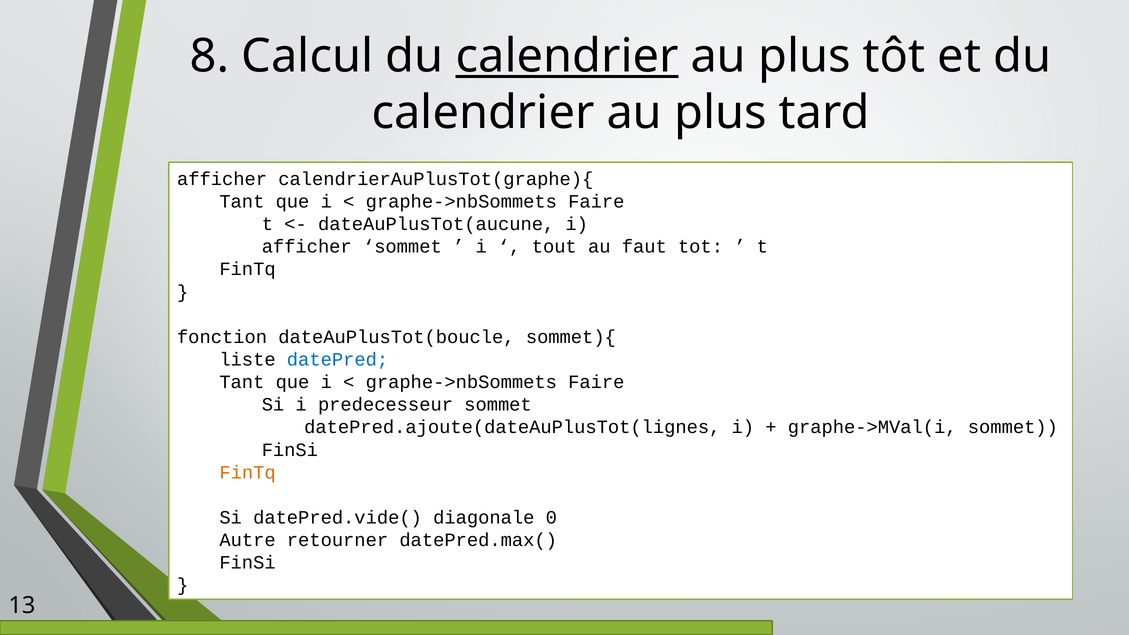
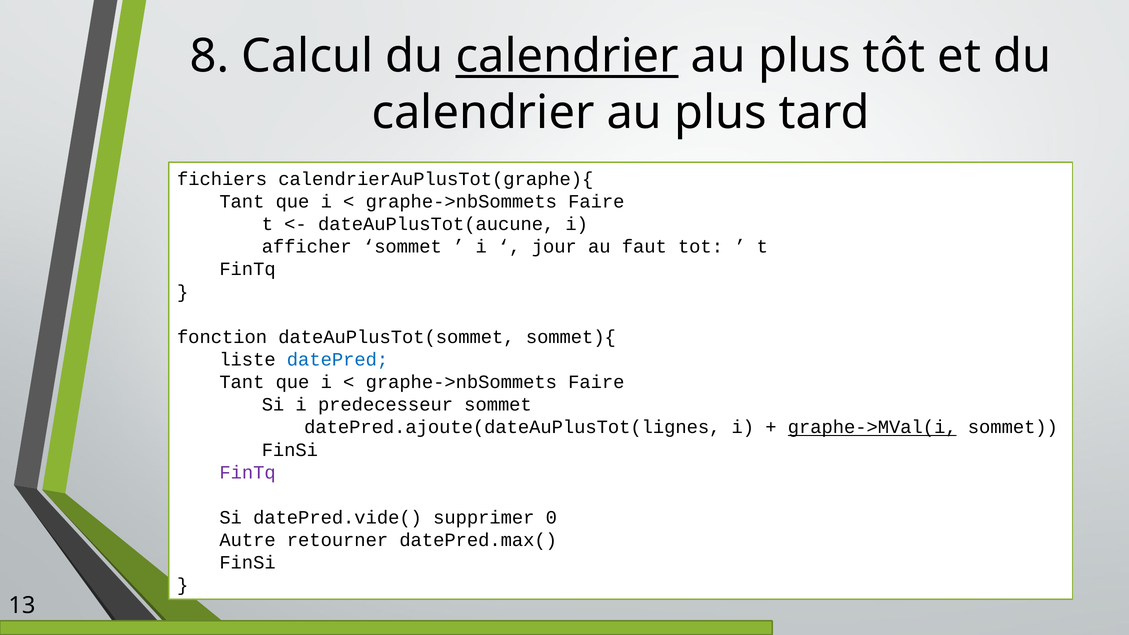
afficher at (222, 179): afficher -> fichiers
tout: tout -> jour
dateAuPlusTot(boucle: dateAuPlusTot(boucle -> dateAuPlusTot(sommet
graphe->MVal(i underline: none -> present
FinTq at (248, 472) colour: orange -> purple
diagonale: diagonale -> supprimer
